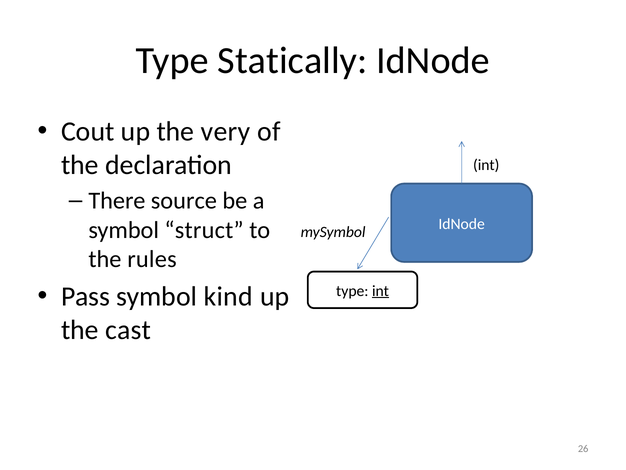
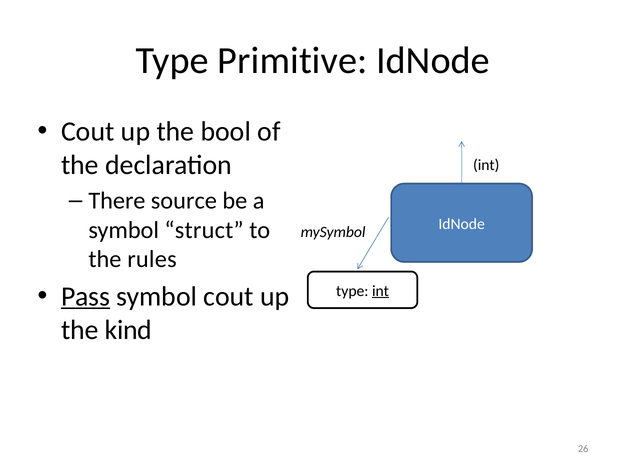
Statically: Statically -> Primitive
very: very -> bool
Pass underline: none -> present
symbol kind: kind -> cout
cast: cast -> kind
